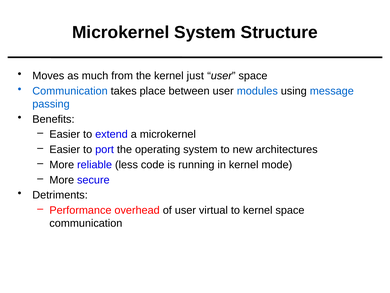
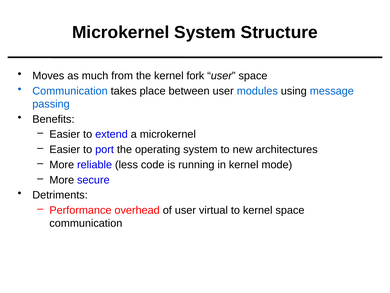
just: just -> fork
